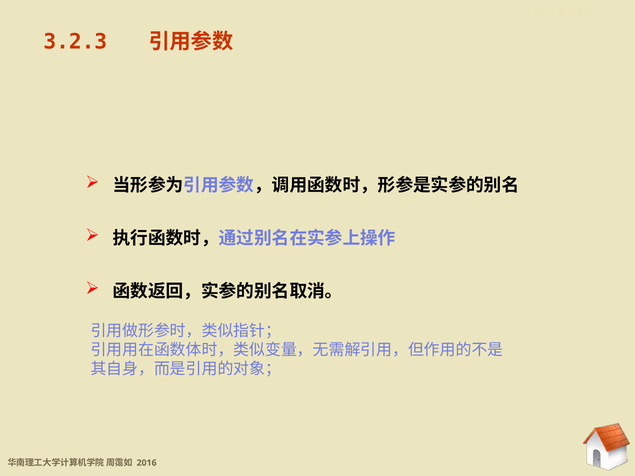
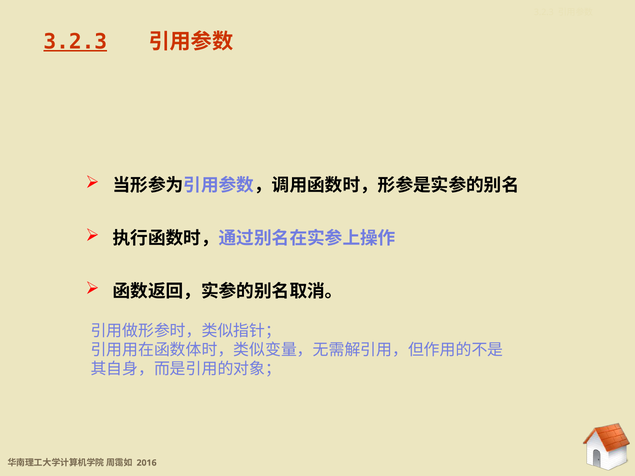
3.2.3 at (75, 42) underline: none -> present
